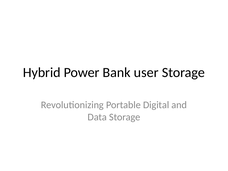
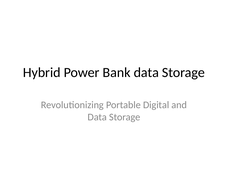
Bank user: user -> data
